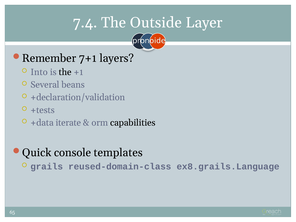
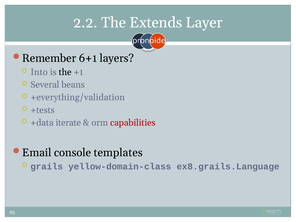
7.4: 7.4 -> 2.2
Outside: Outside -> Extends
7+1: 7+1 -> 6+1
+declaration/validation: +declaration/validation -> +everything/validation
capabilities colour: black -> red
Quick: Quick -> Email
reused-domain-class: reused-domain-class -> yellow-domain-class
